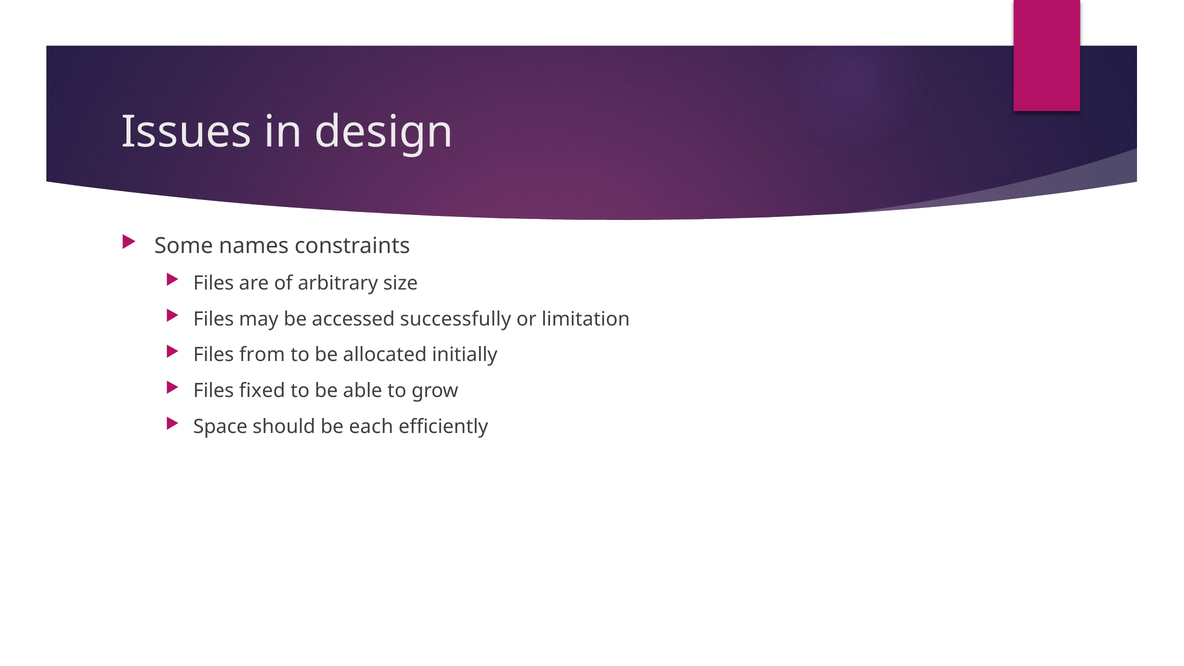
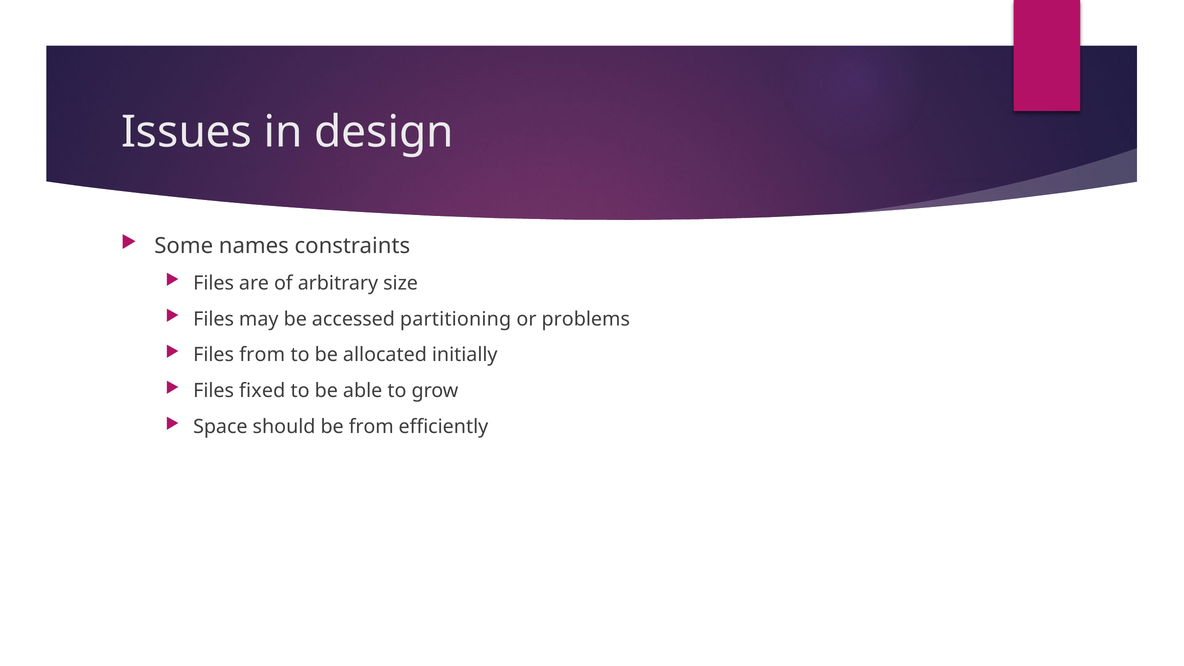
successfully: successfully -> partitioning
limitation: limitation -> problems
be each: each -> from
